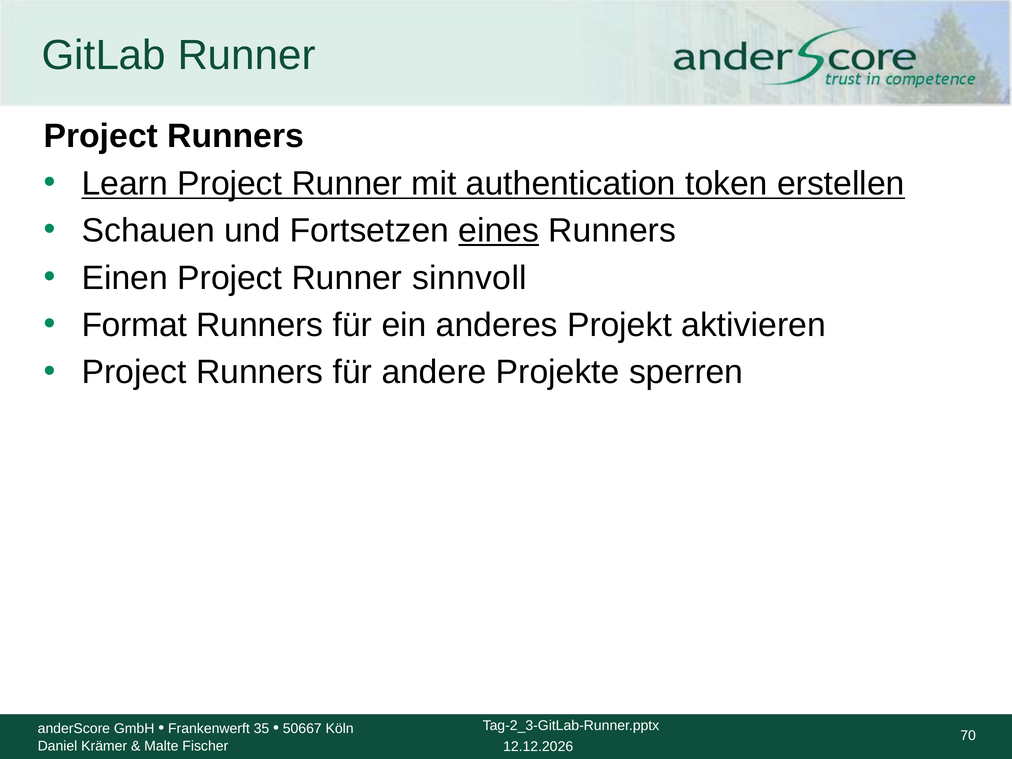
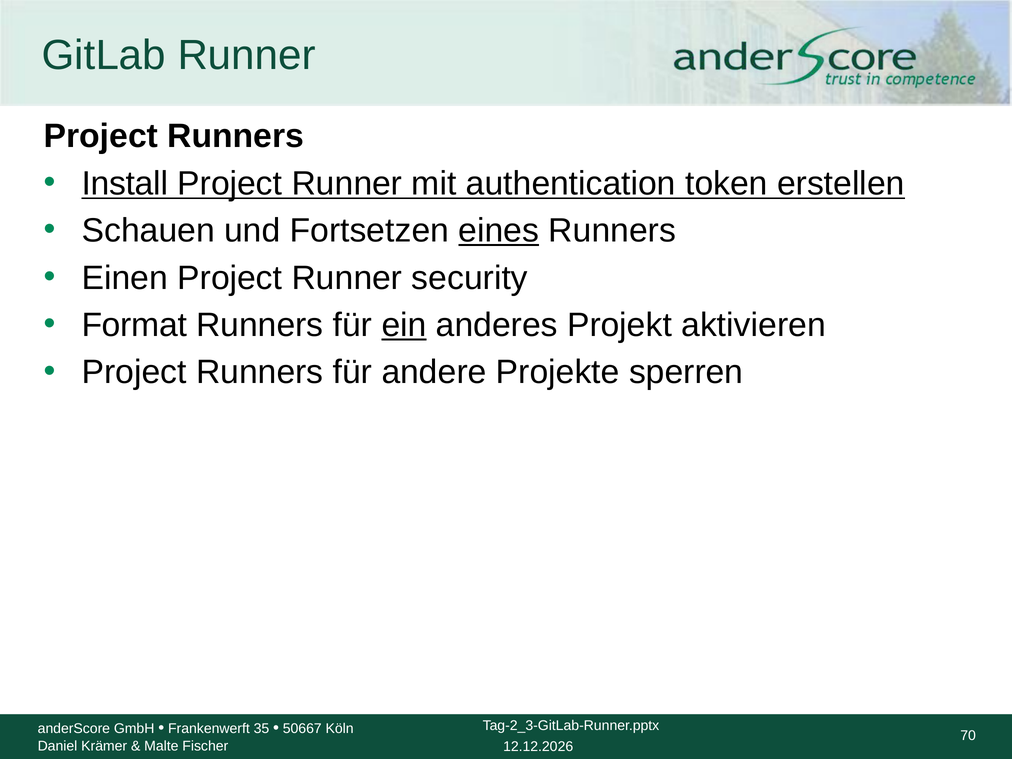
Learn: Learn -> Install
sinnvoll: sinnvoll -> security
ein underline: none -> present
